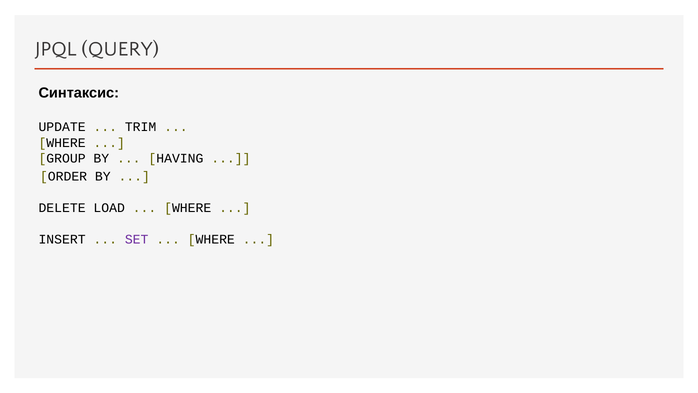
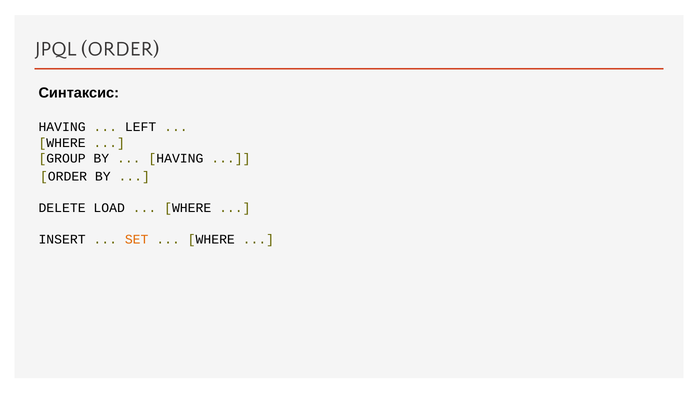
JPQL QUERY: QUERY -> ORDER
UPDATE at (62, 127): UPDATE -> HAVING
TRIM: TRIM -> LEFT
SET colour: purple -> orange
